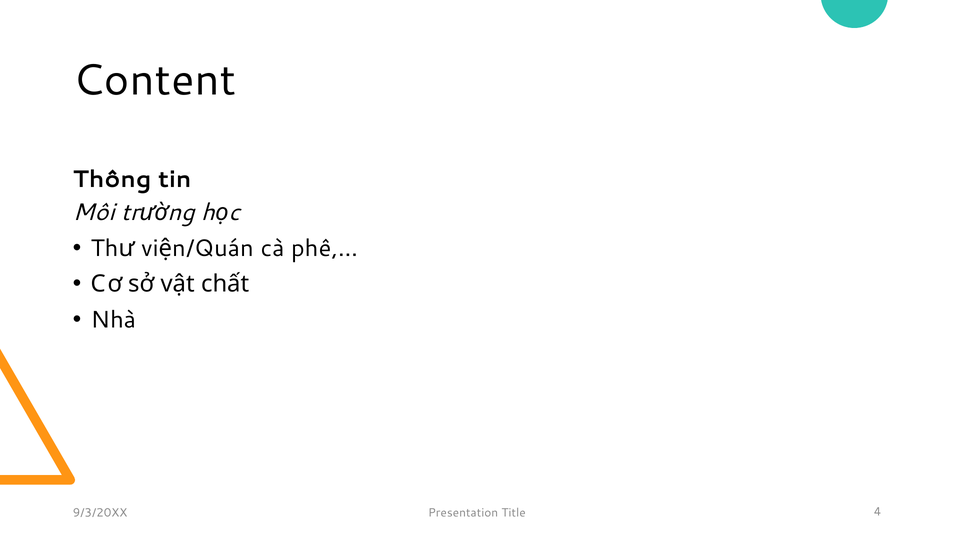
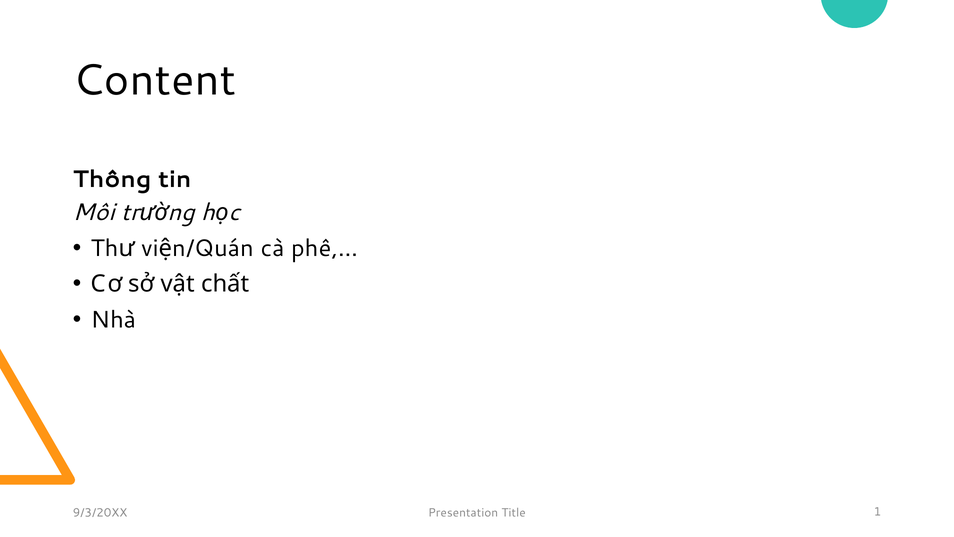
4: 4 -> 1
